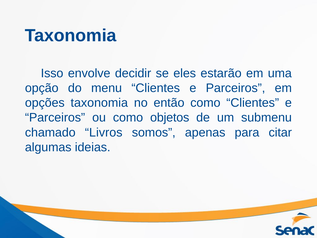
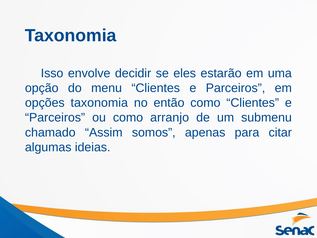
objetos: objetos -> arranjo
Livros: Livros -> Assim
